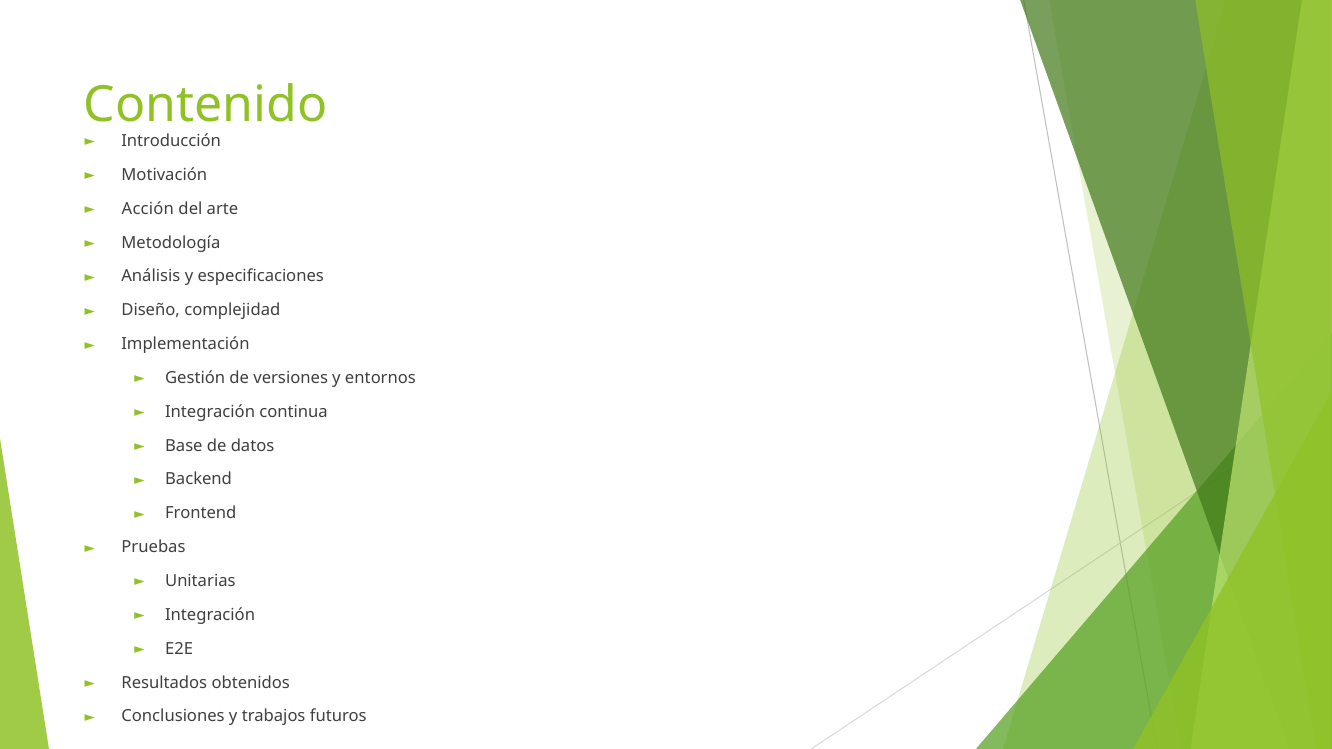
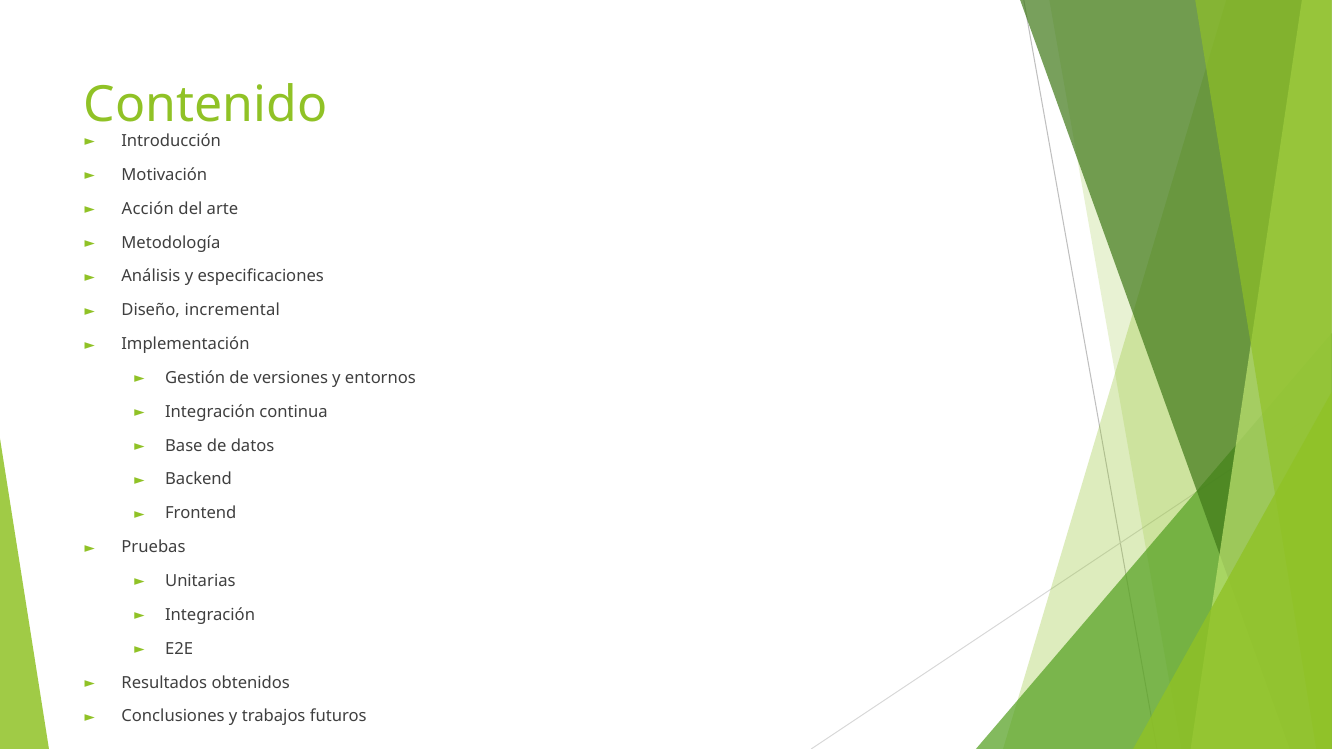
complejidad: complejidad -> incremental
